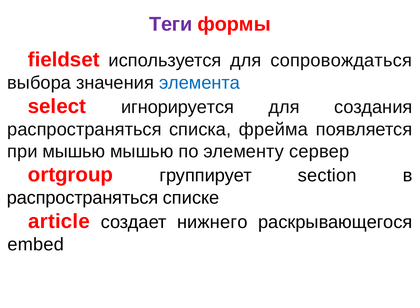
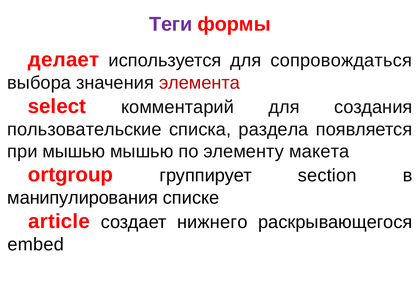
fieldset: fieldset -> делает
элемента colour: blue -> red
игнорируется: игнорируется -> комментарий
распространяться at (84, 129): распространяться -> пользовательские
фрейма: фрейма -> раздела
сервер: сервер -> макета
распространяться at (83, 198): распространяться -> манипулирования
